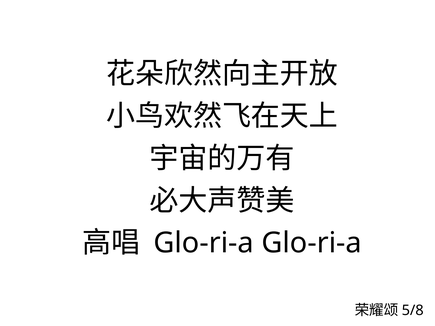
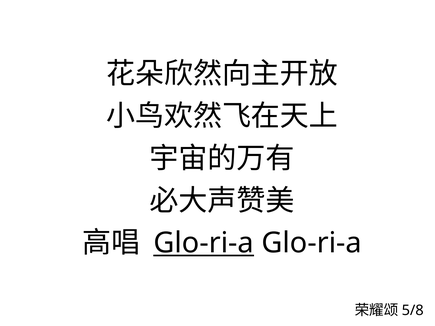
Glo-ri-a at (204, 243) underline: none -> present
